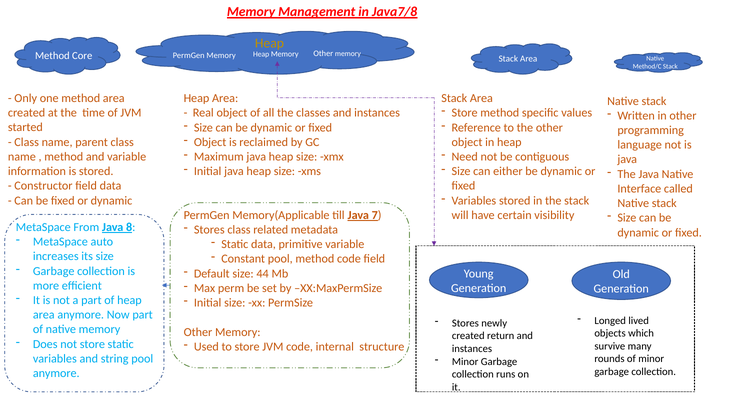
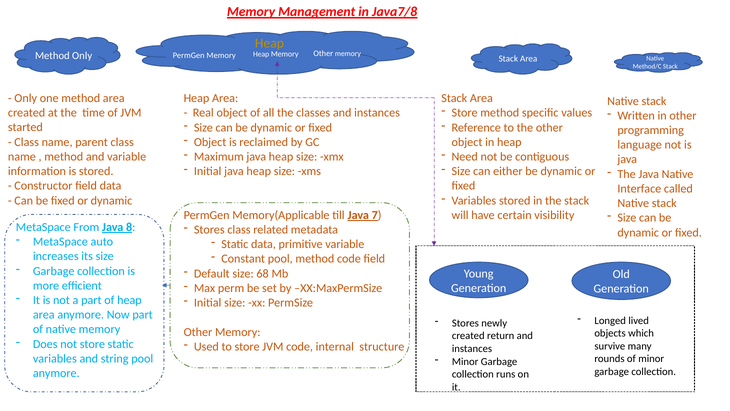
Method Core: Core -> Only
44: 44 -> 68
